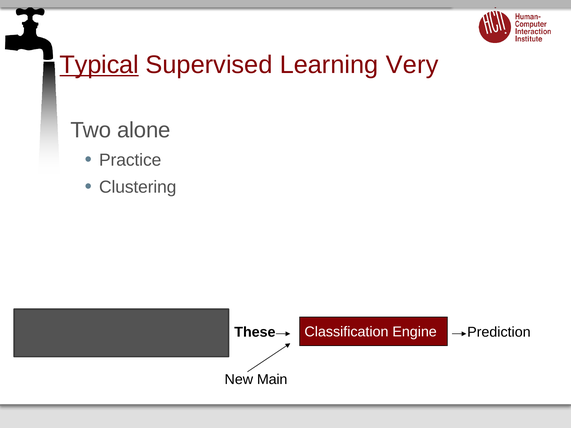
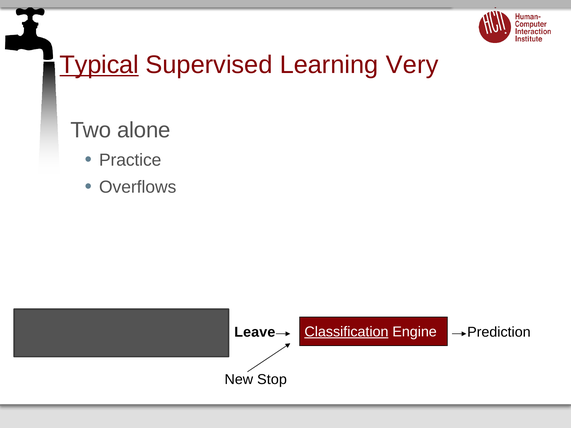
Clustering: Clustering -> Overflows
Classification underline: none -> present
These: These -> Leave
Main: Main -> Stop
